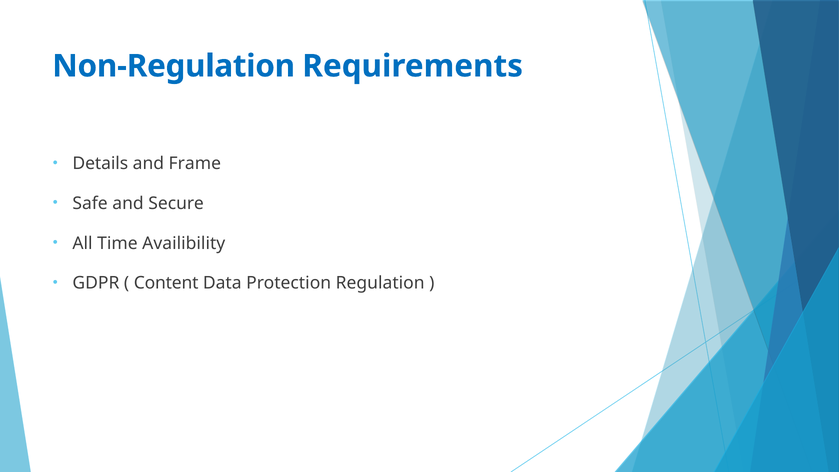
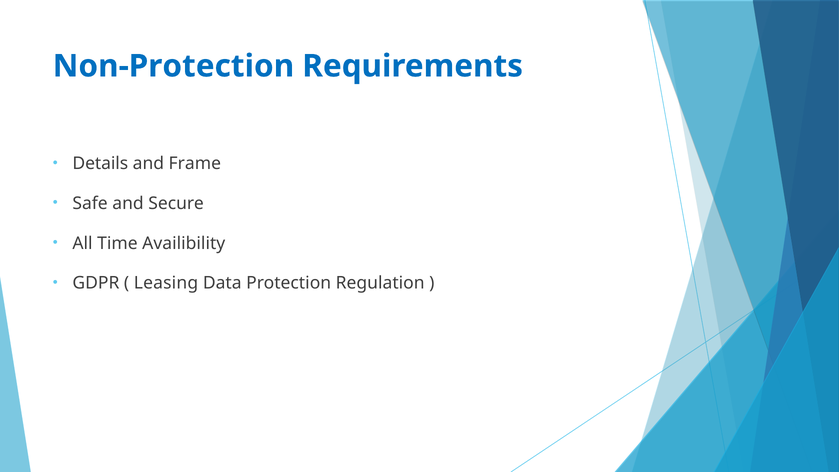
Non-Regulation: Non-Regulation -> Non-Protection
Content: Content -> Leasing
